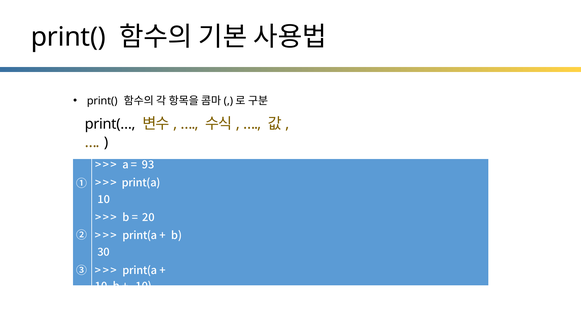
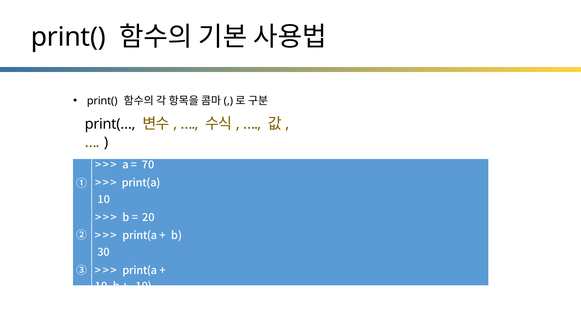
93: 93 -> 70
